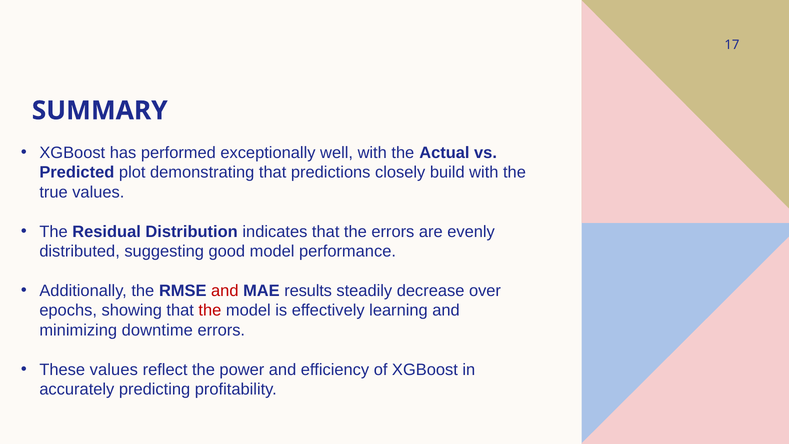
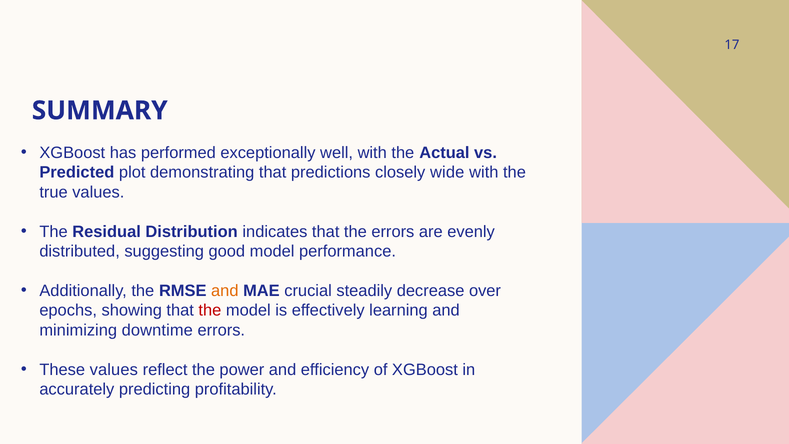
build: build -> wide
and at (225, 291) colour: red -> orange
results: results -> crucial
